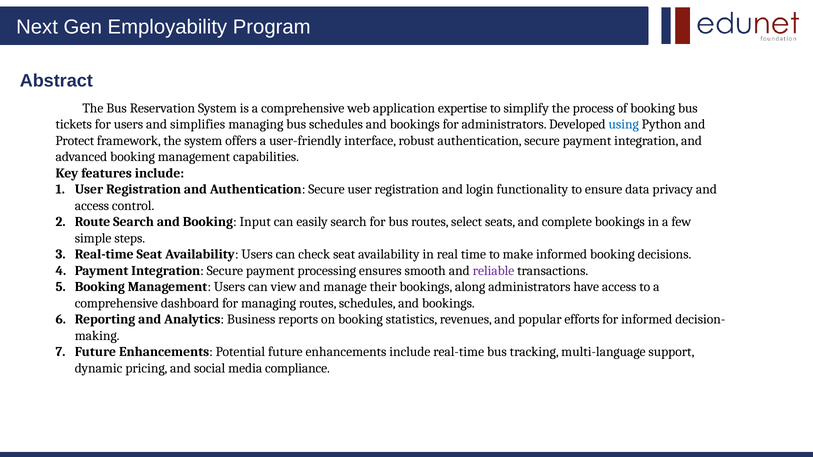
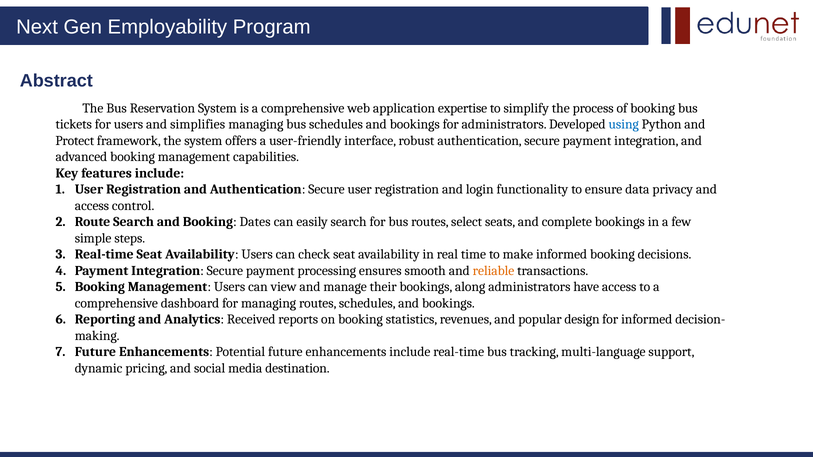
Input: Input -> Dates
reliable colour: purple -> orange
Business: Business -> Received
efforts: efforts -> design
compliance: compliance -> destination
